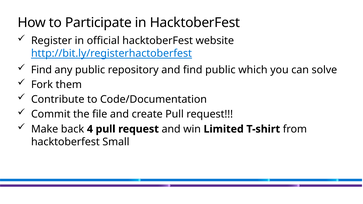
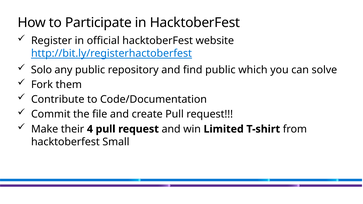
Find at (41, 70): Find -> Solo
back: back -> their
